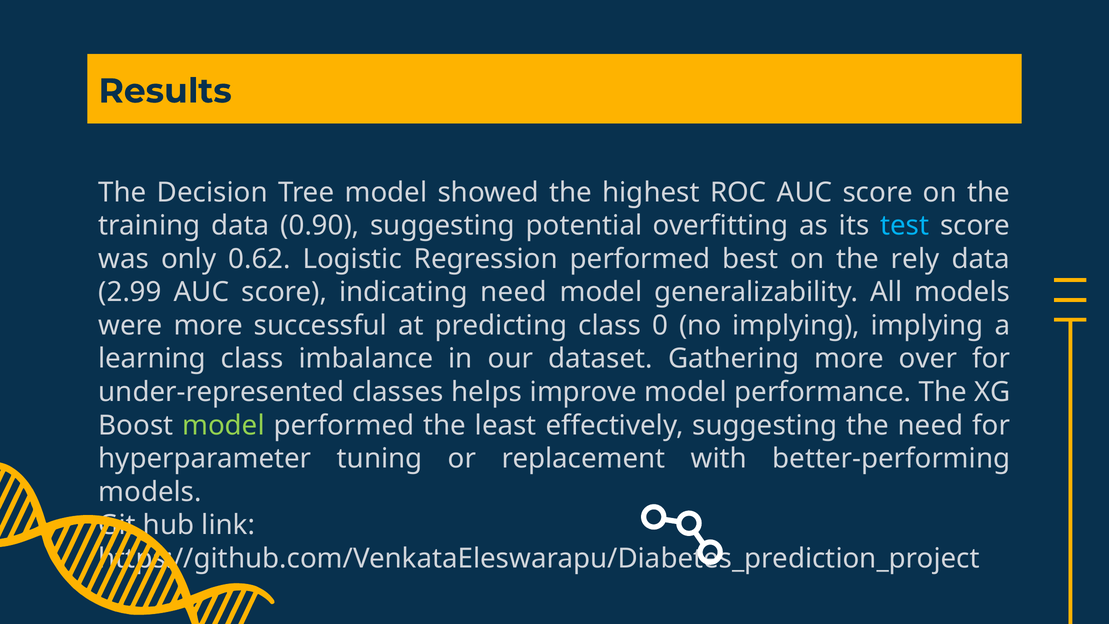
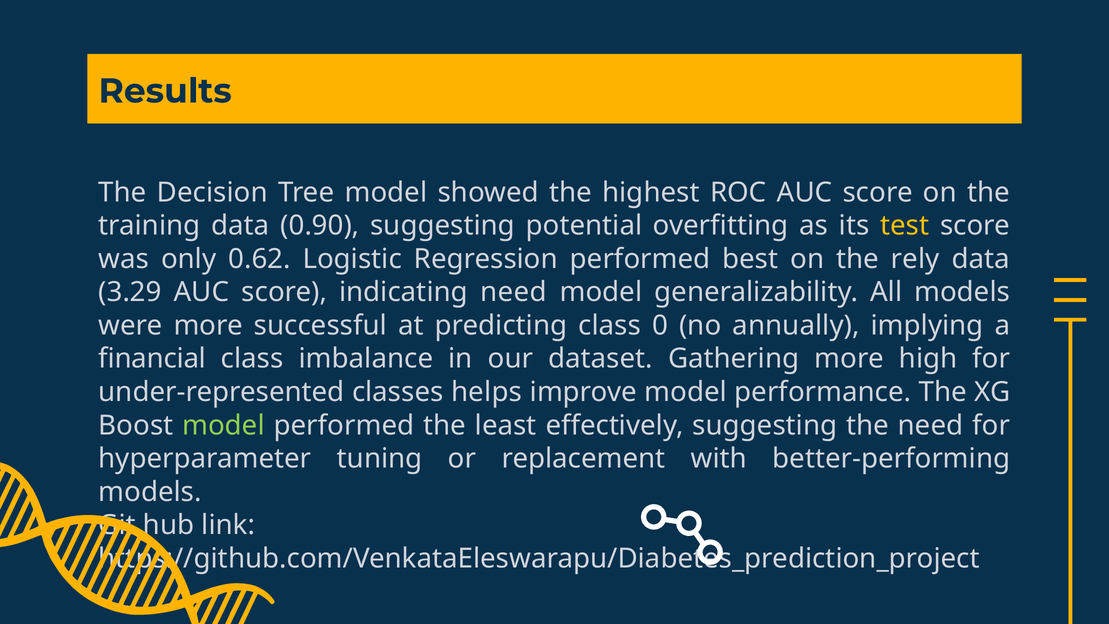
test colour: light blue -> yellow
2.99: 2.99 -> 3.29
no implying: implying -> annually
learning: learning -> financial
over: over -> high
